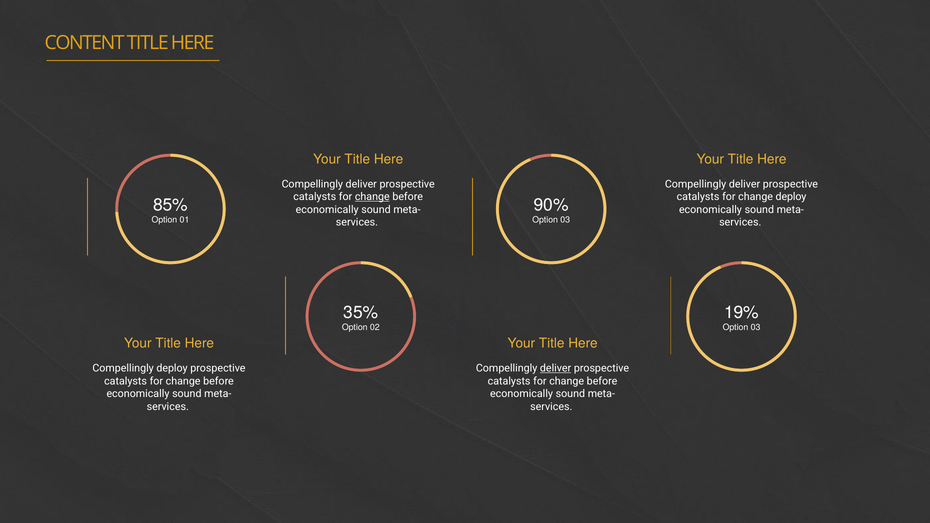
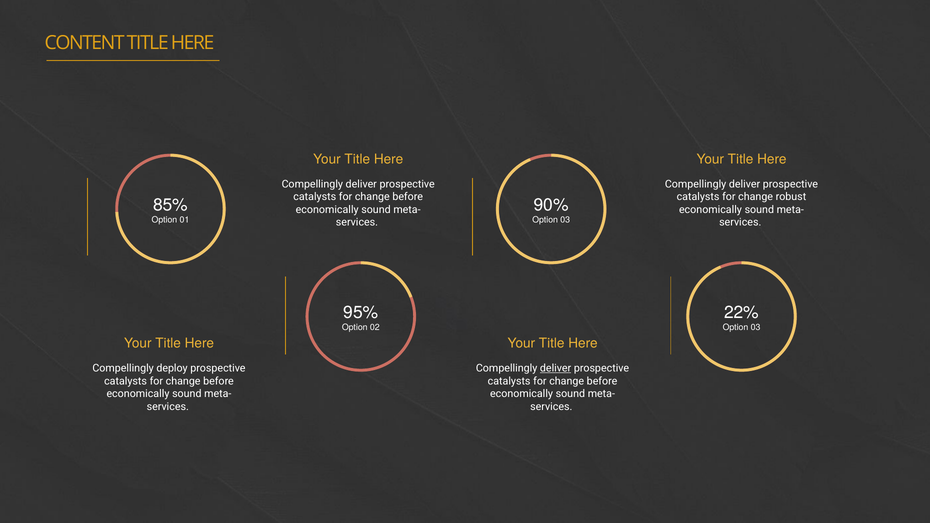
change at (372, 197) underline: present -> none
change deploy: deploy -> robust
35%: 35% -> 95%
19%: 19% -> 22%
